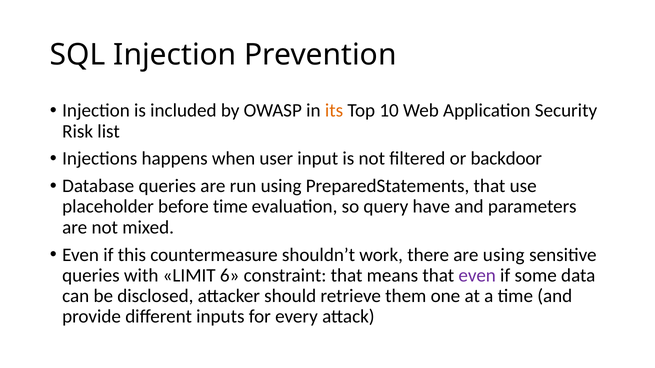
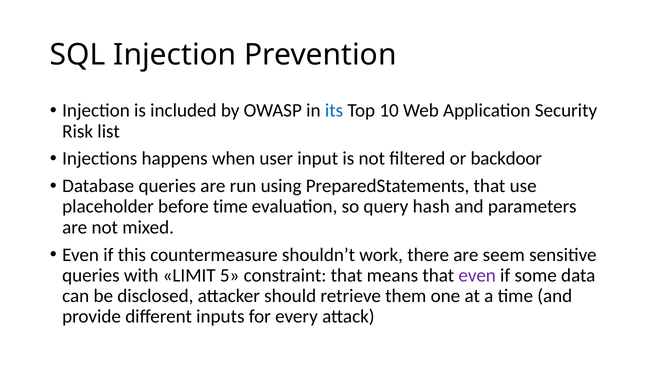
its colour: orange -> blue
have: have -> hash
are using: using -> seem
6: 6 -> 5
